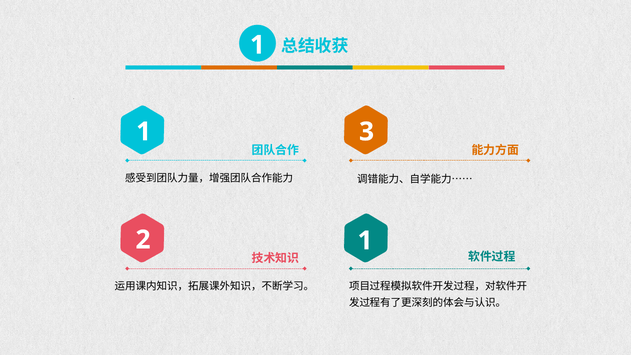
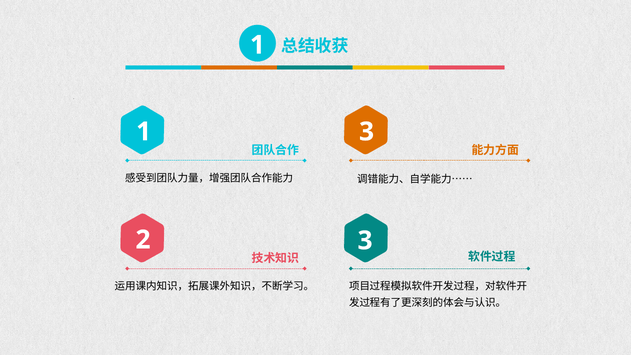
2 1: 1 -> 3
